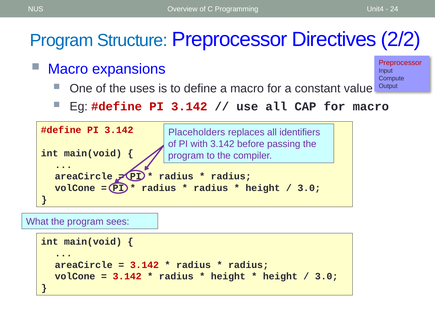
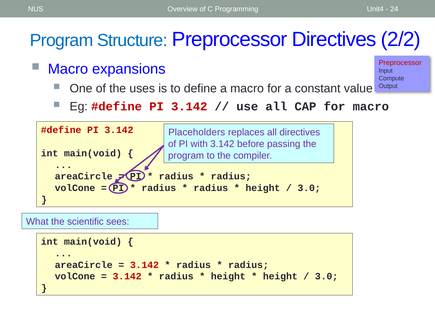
all identifiers: identifiers -> directives
What the program: program -> scientific
